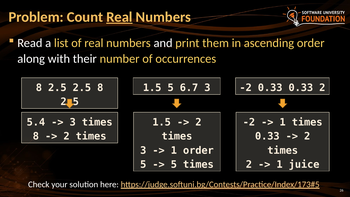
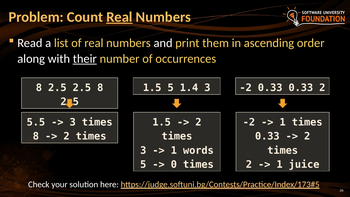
their underline: none -> present
6.7: 6.7 -> 1.4
5.4: 5.4 -> 5.5
1 order: order -> words
5 at (174, 164): 5 -> 0
